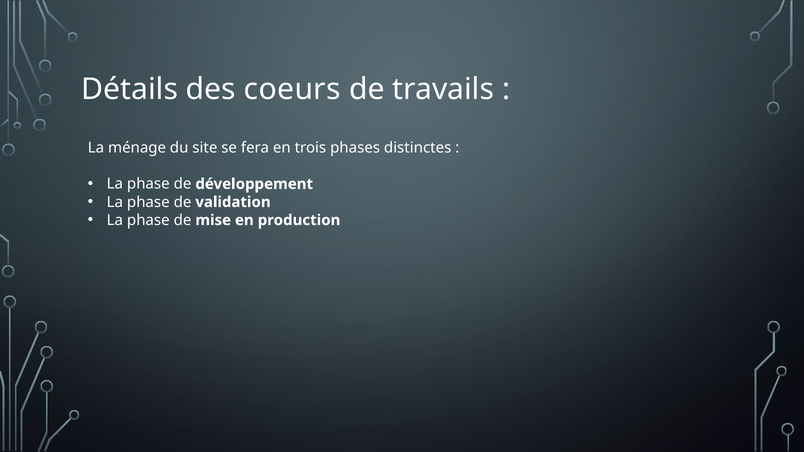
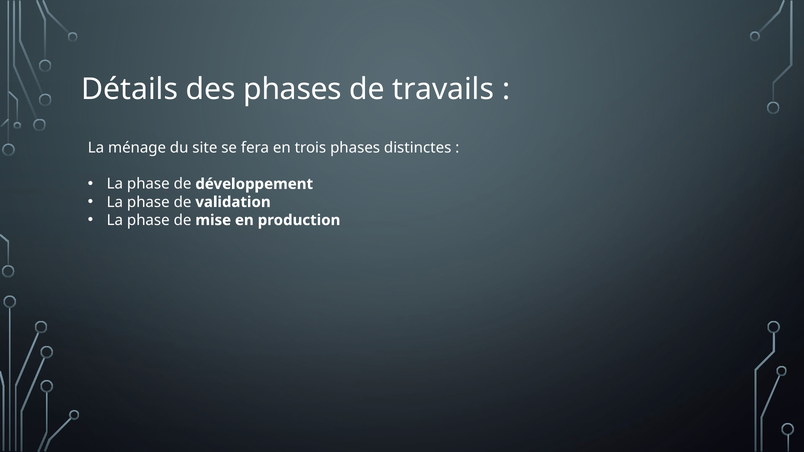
des coeurs: coeurs -> phases
